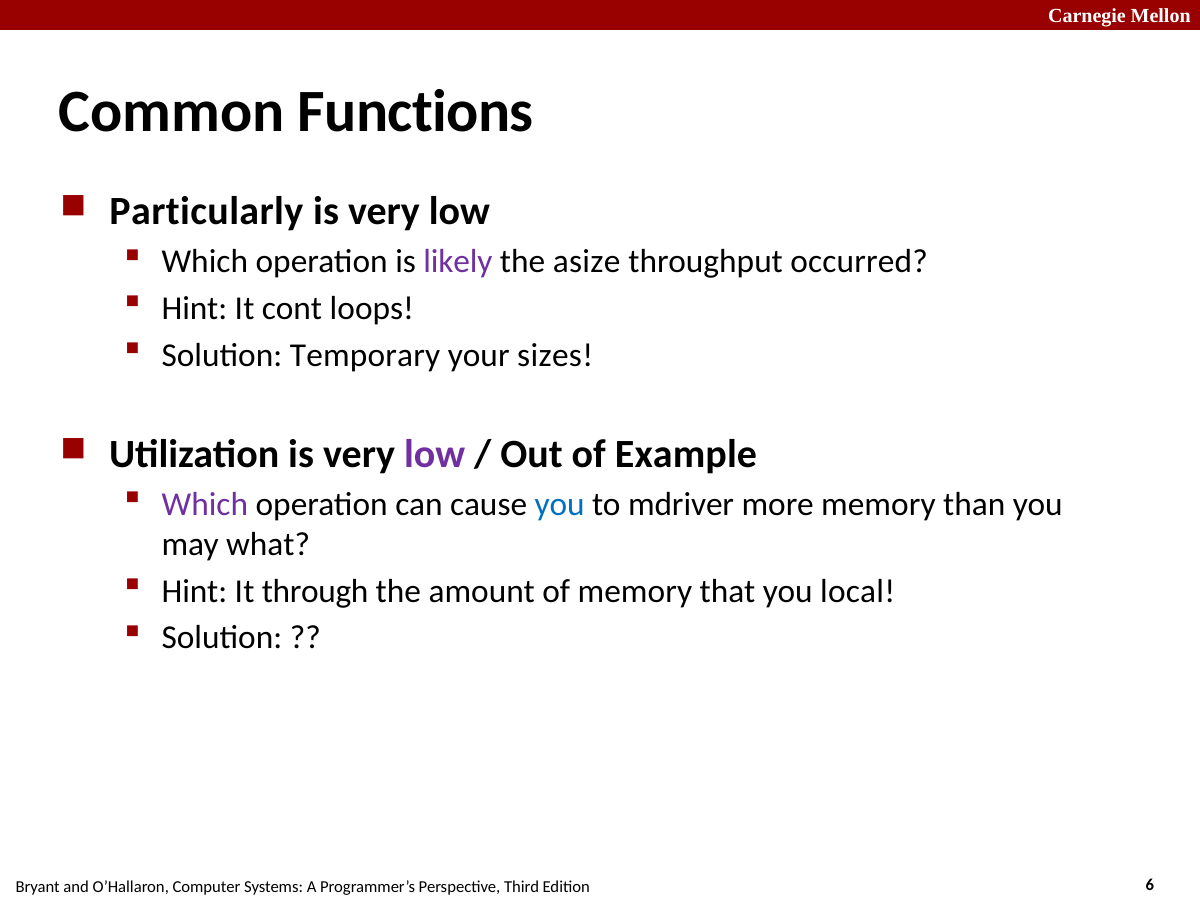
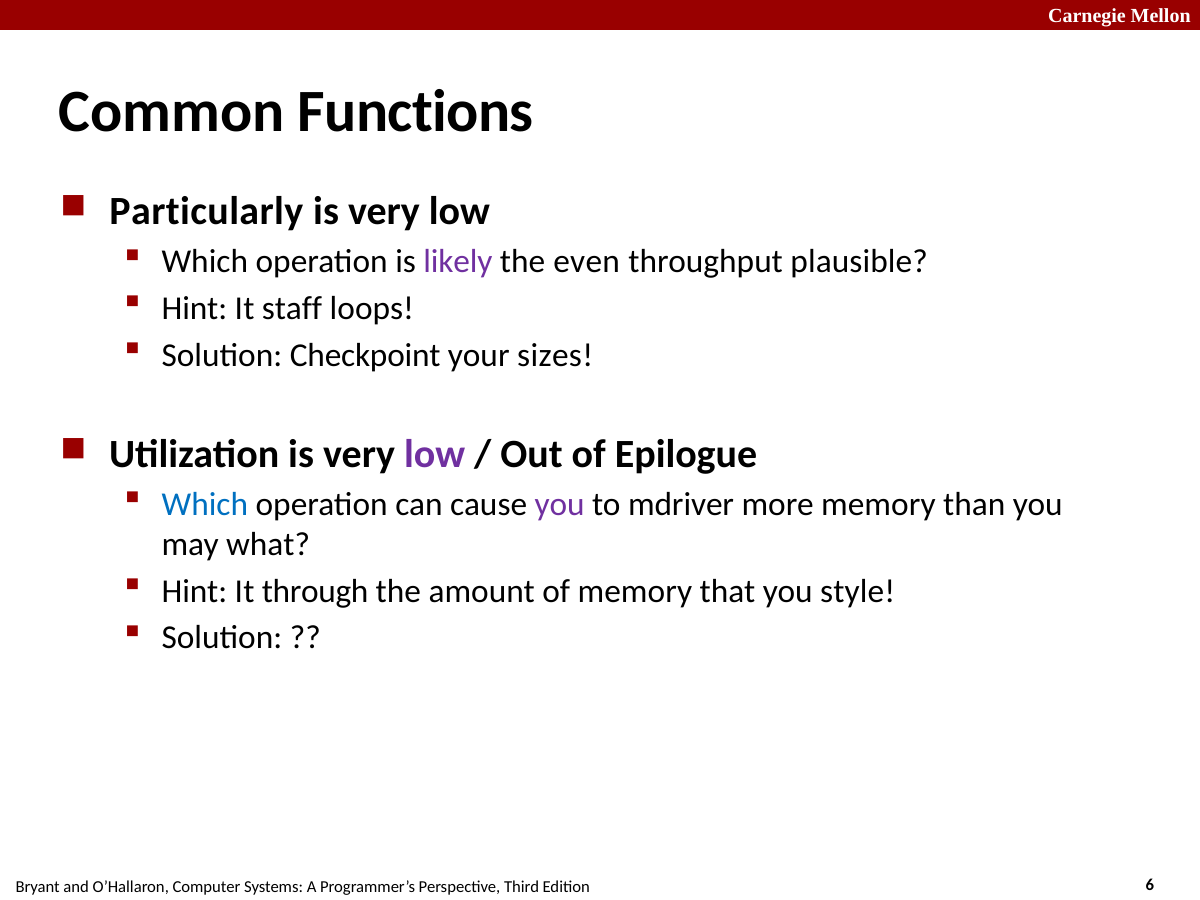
asize: asize -> even
occurred: occurred -> plausible
cont: cont -> staff
Temporary: Temporary -> Checkpoint
Example: Example -> Epilogue
Which at (205, 504) colour: purple -> blue
you at (560, 504) colour: blue -> purple
local: local -> style
